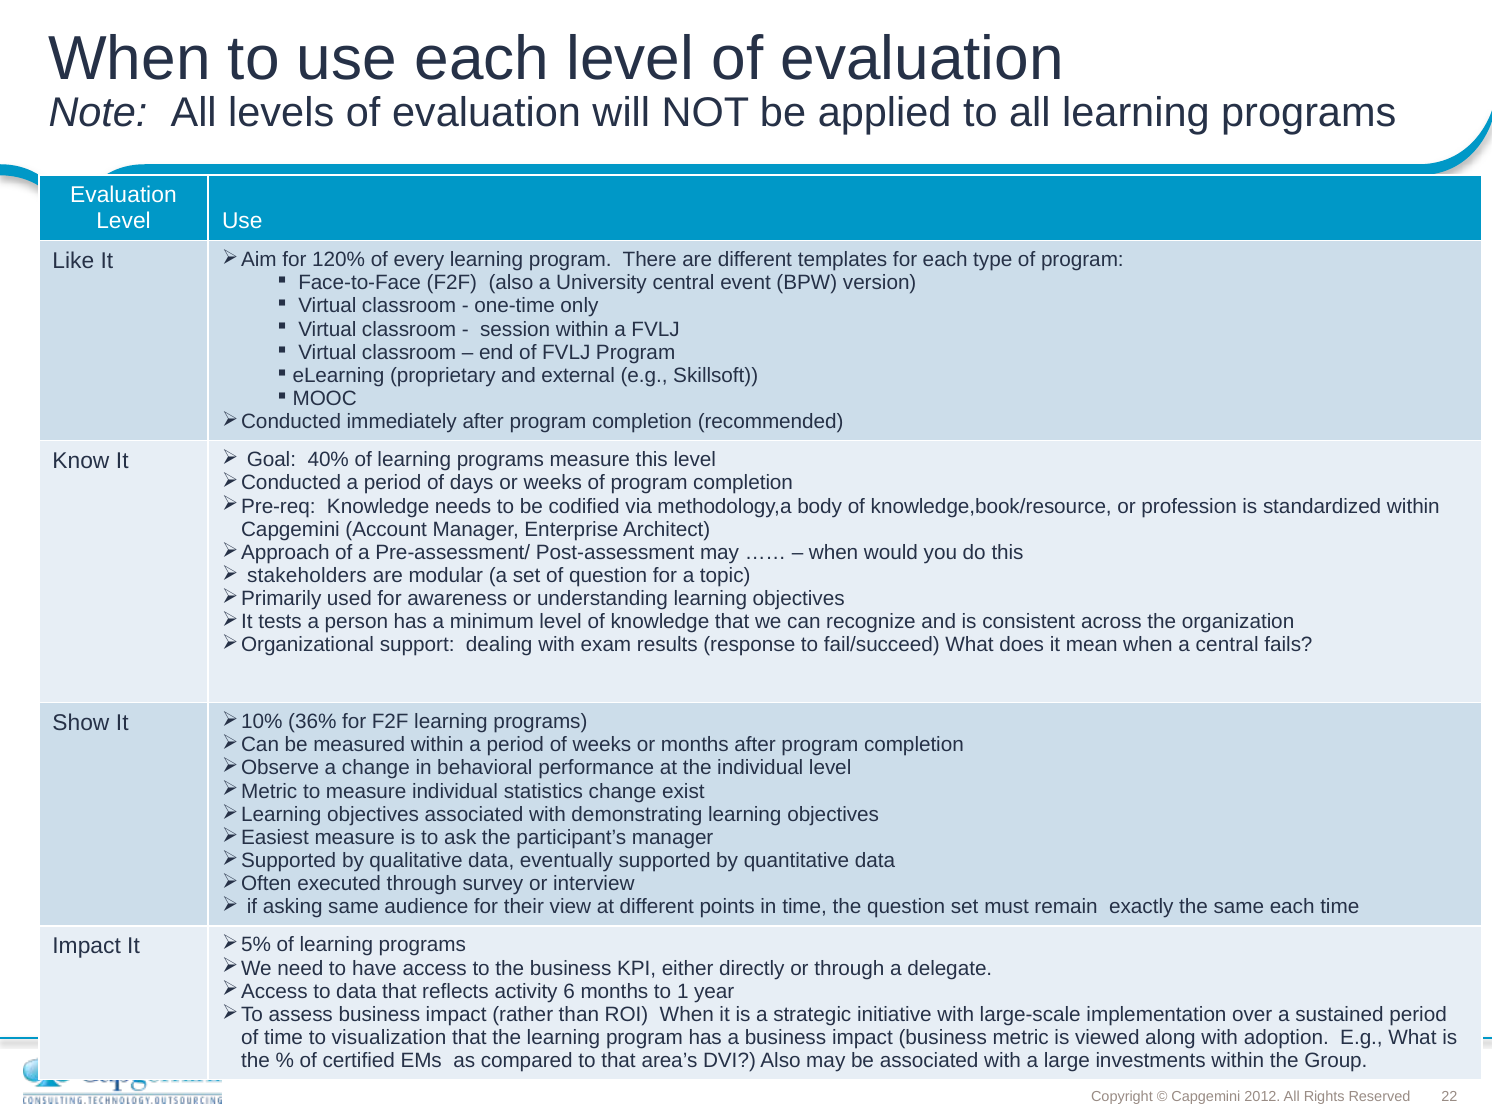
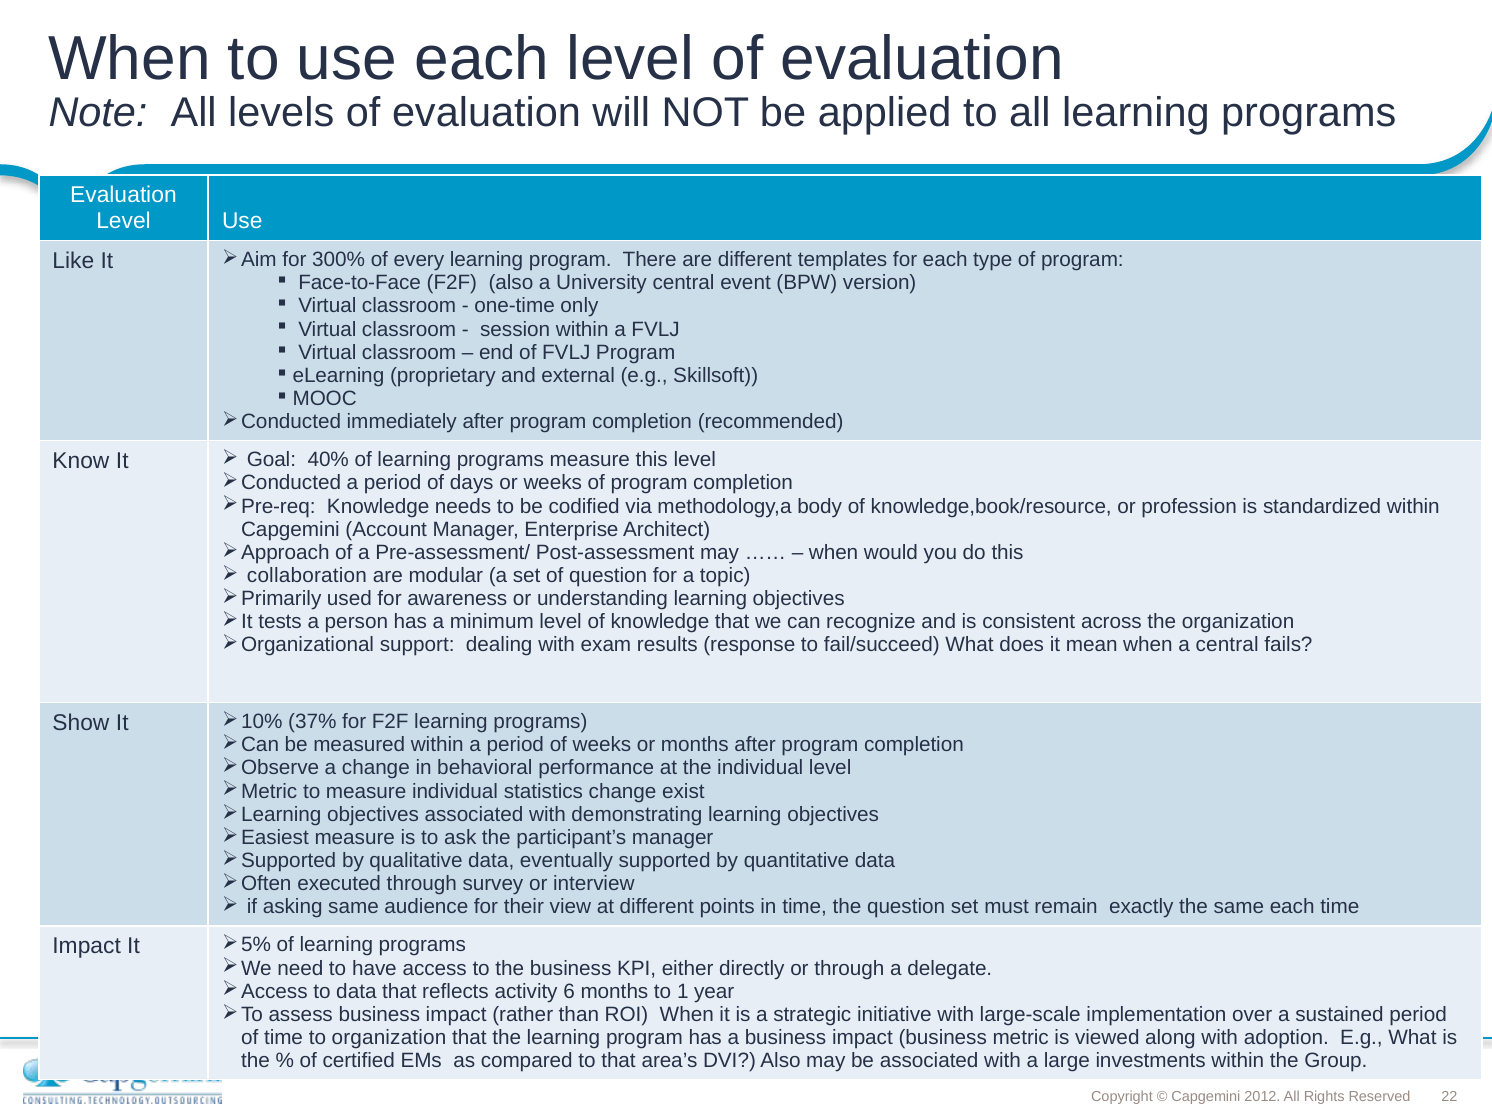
120%: 120% -> 300%
stakeholders: stakeholders -> collaboration
36%: 36% -> 37%
to visualization: visualization -> organization
